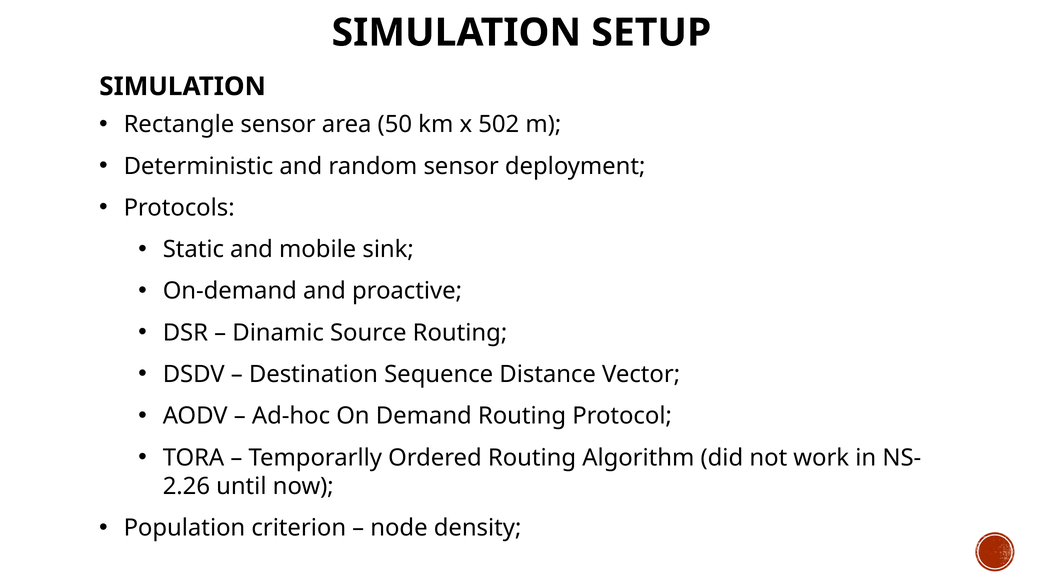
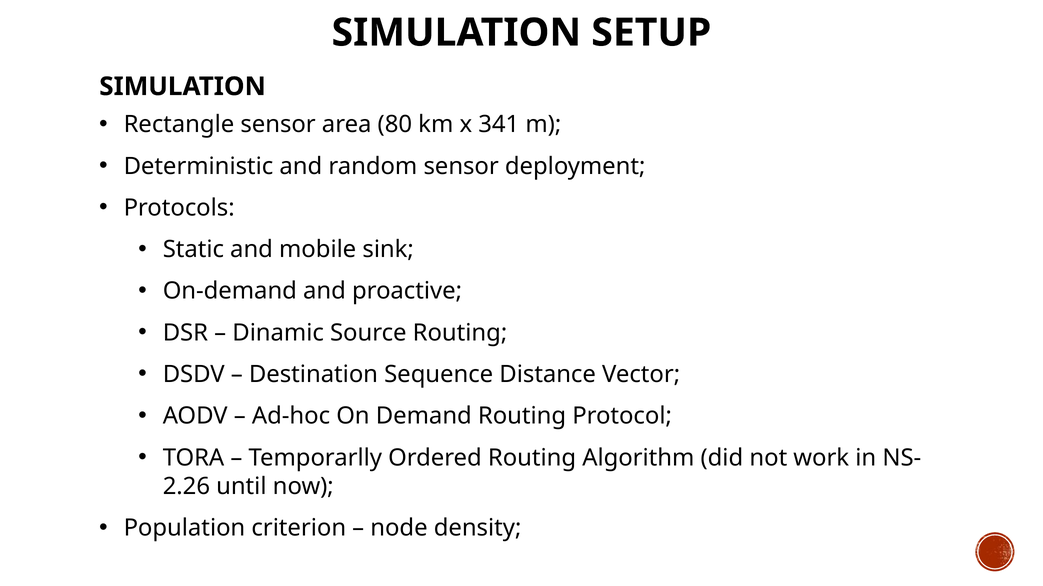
50: 50 -> 80
502: 502 -> 341
